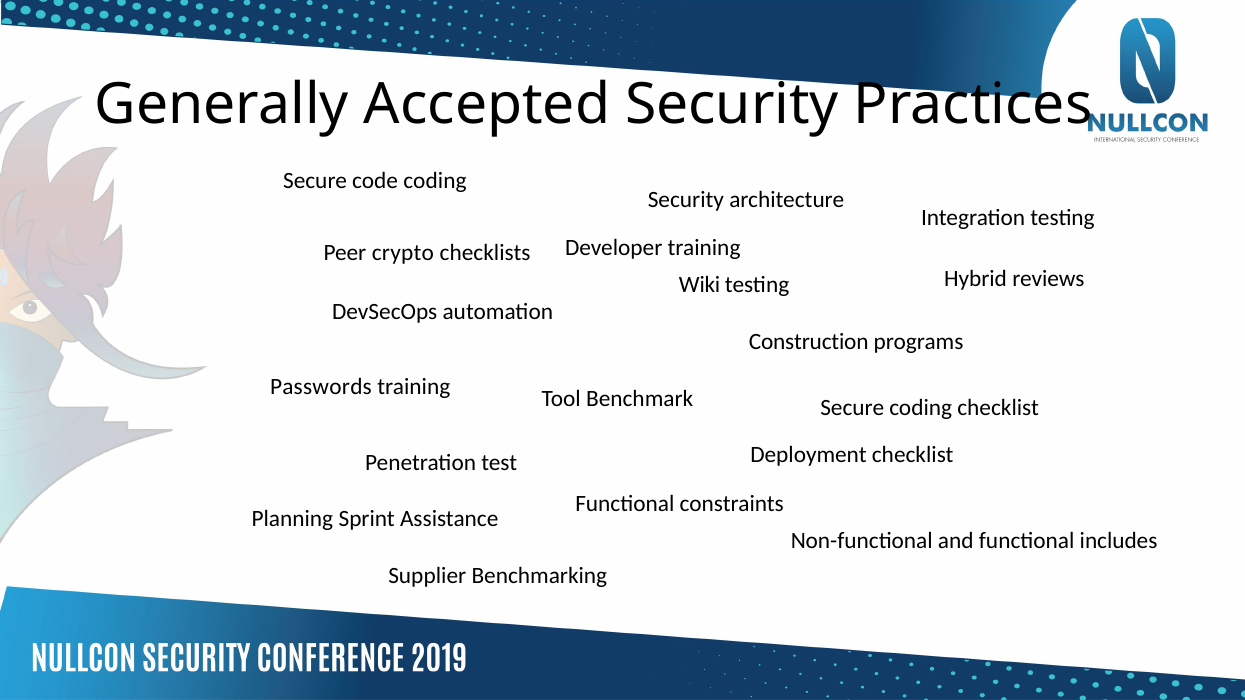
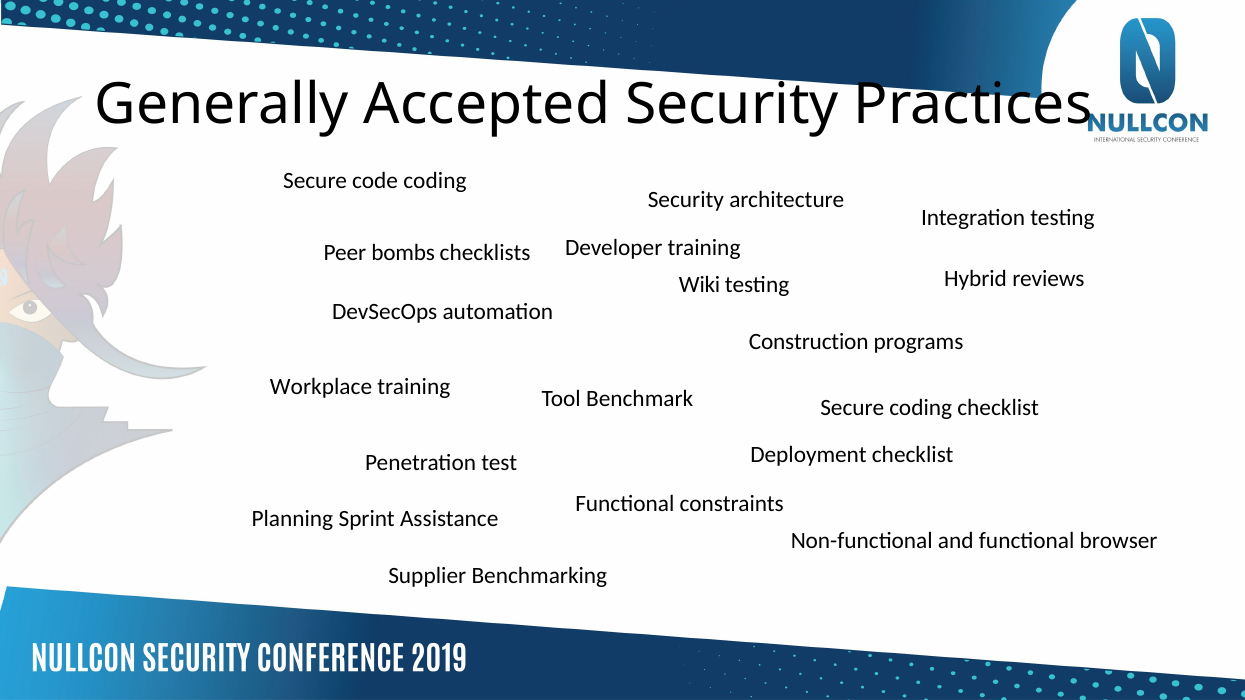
crypto: crypto -> bombs
Passwords: Passwords -> Workplace
includes: includes -> browser
